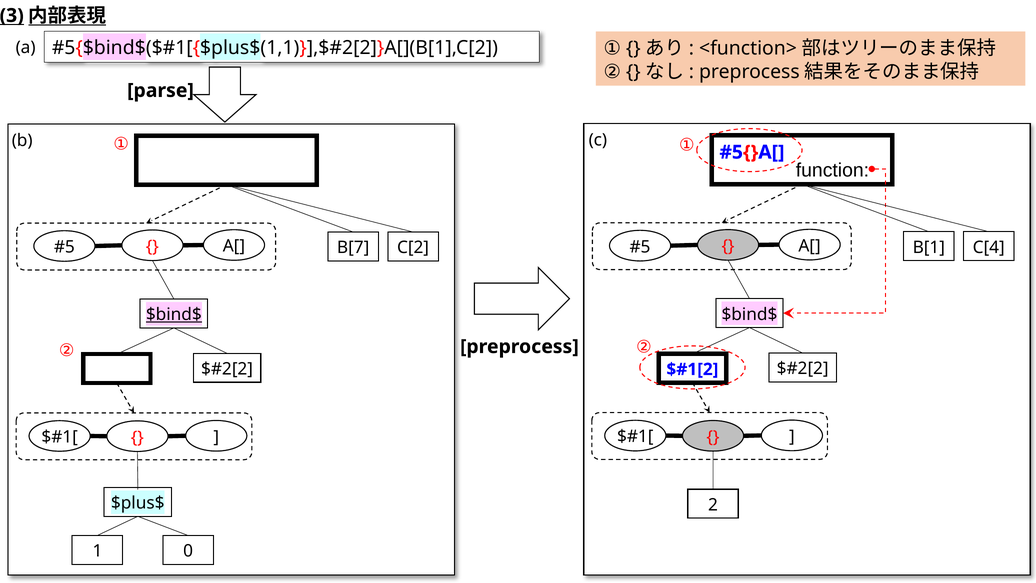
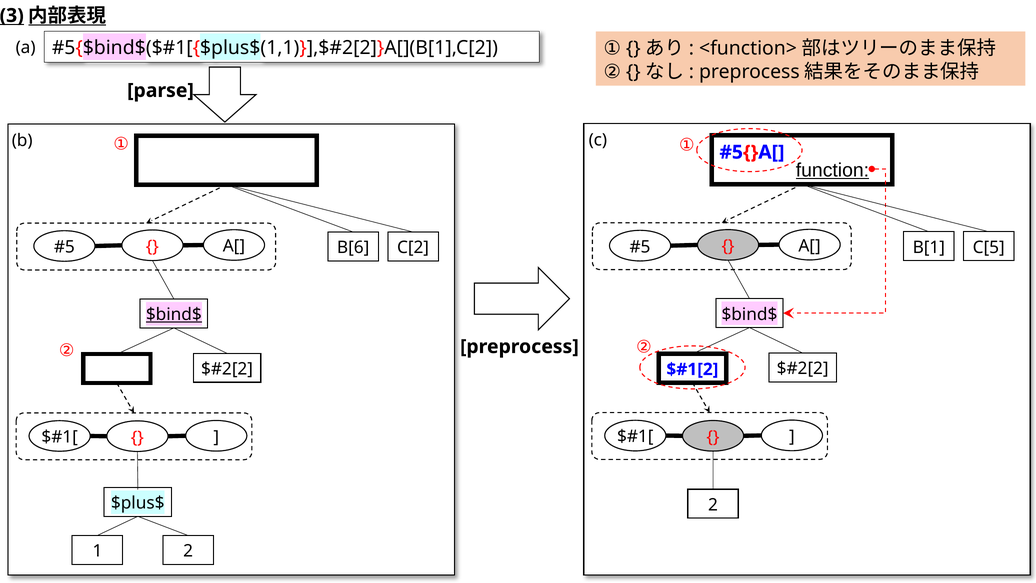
function underline: none -> present
C[4: C[4 -> C[5
B[7: B[7 -> B[6
1 0: 0 -> 2
